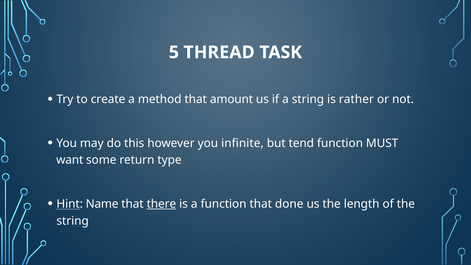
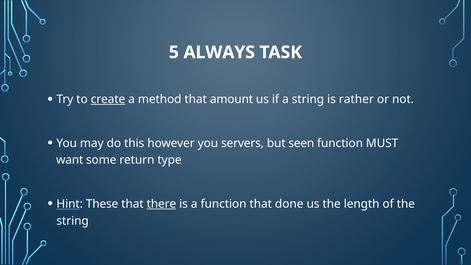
THREAD: THREAD -> ALWAYS
create underline: none -> present
infinite: infinite -> servers
tend: tend -> seen
Name: Name -> These
